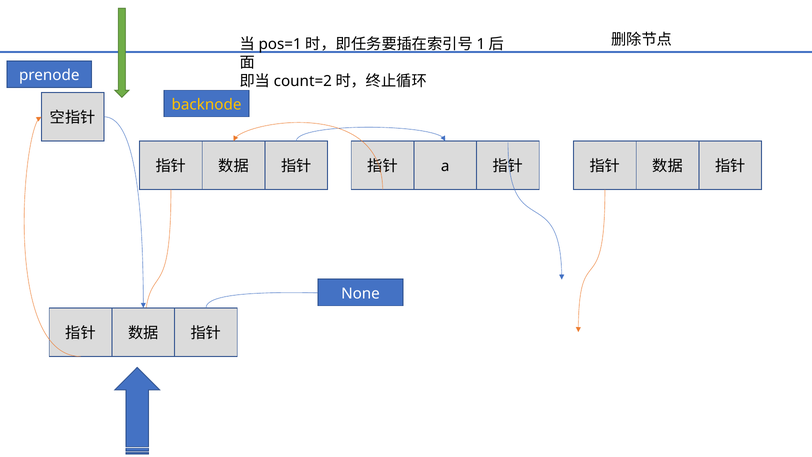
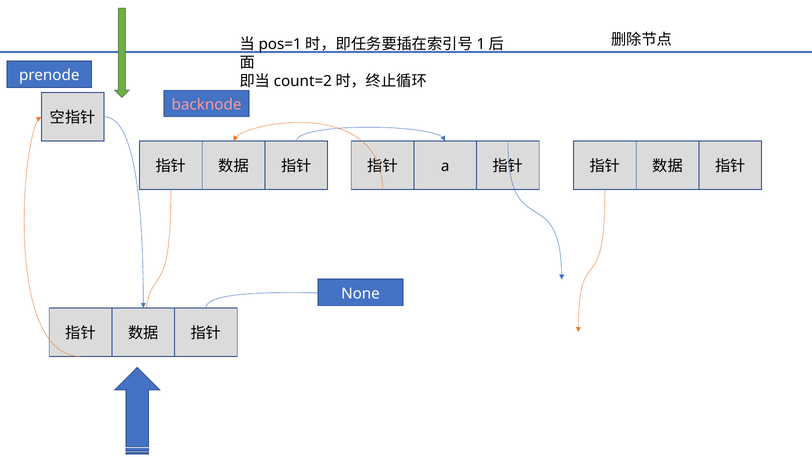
backnode colour: yellow -> pink
